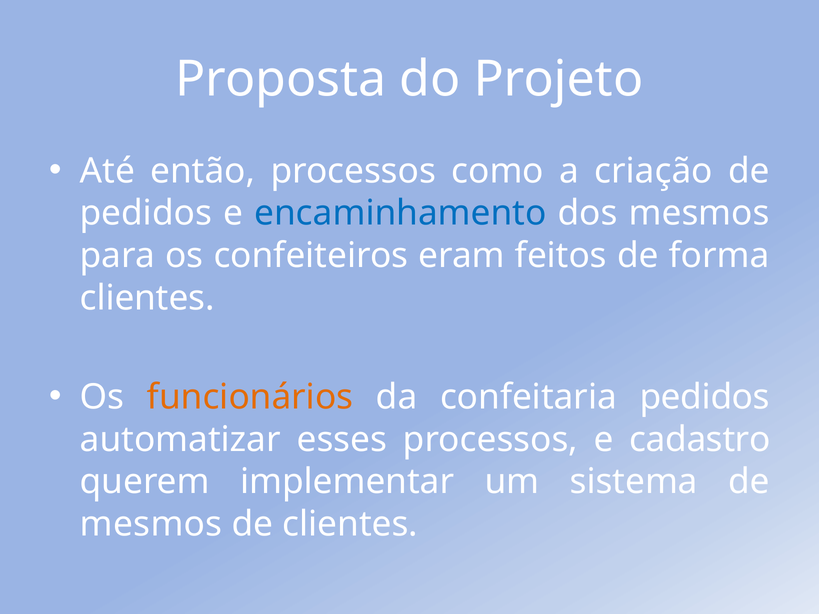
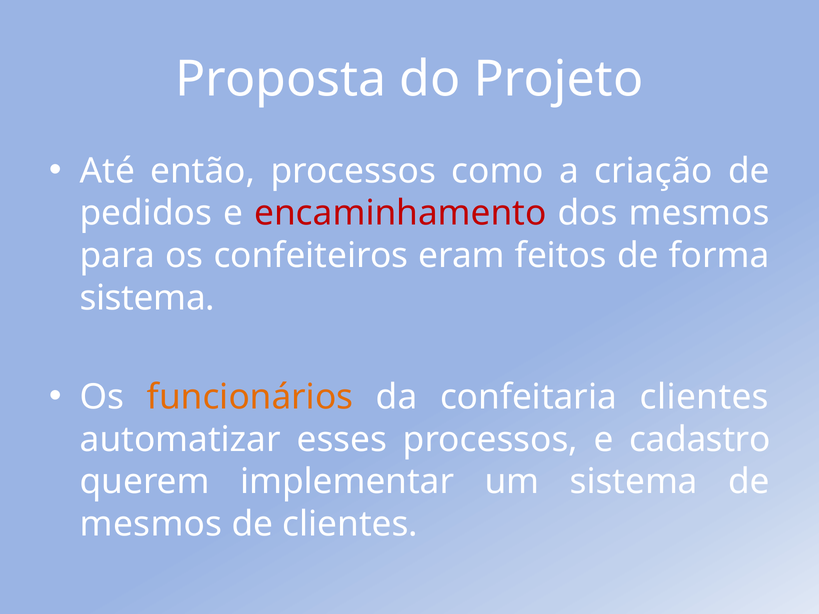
encaminhamento colour: blue -> red
clientes at (147, 298): clientes -> sistema
confeitaria pedidos: pedidos -> clientes
